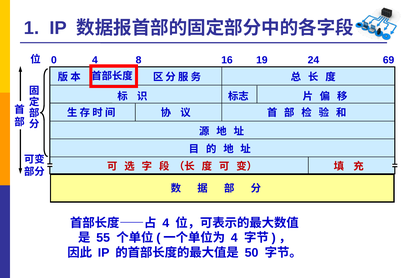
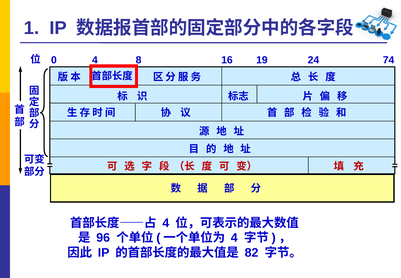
69: 69 -> 74
55: 55 -> 96
50: 50 -> 82
